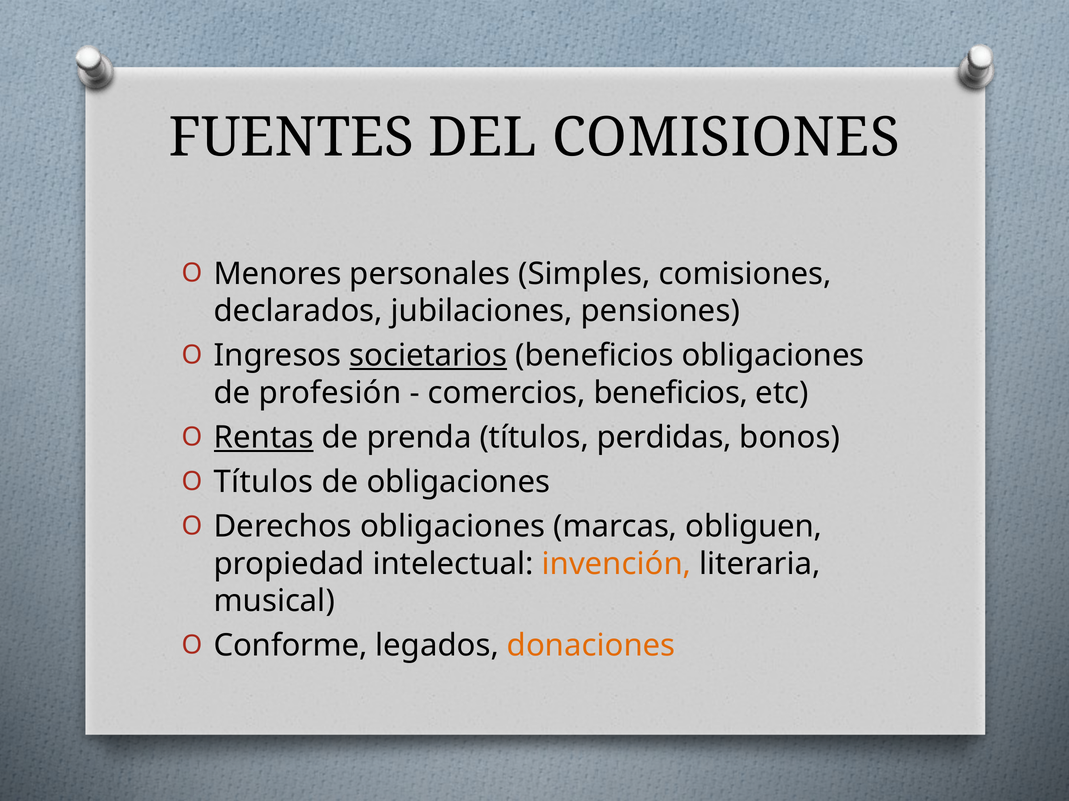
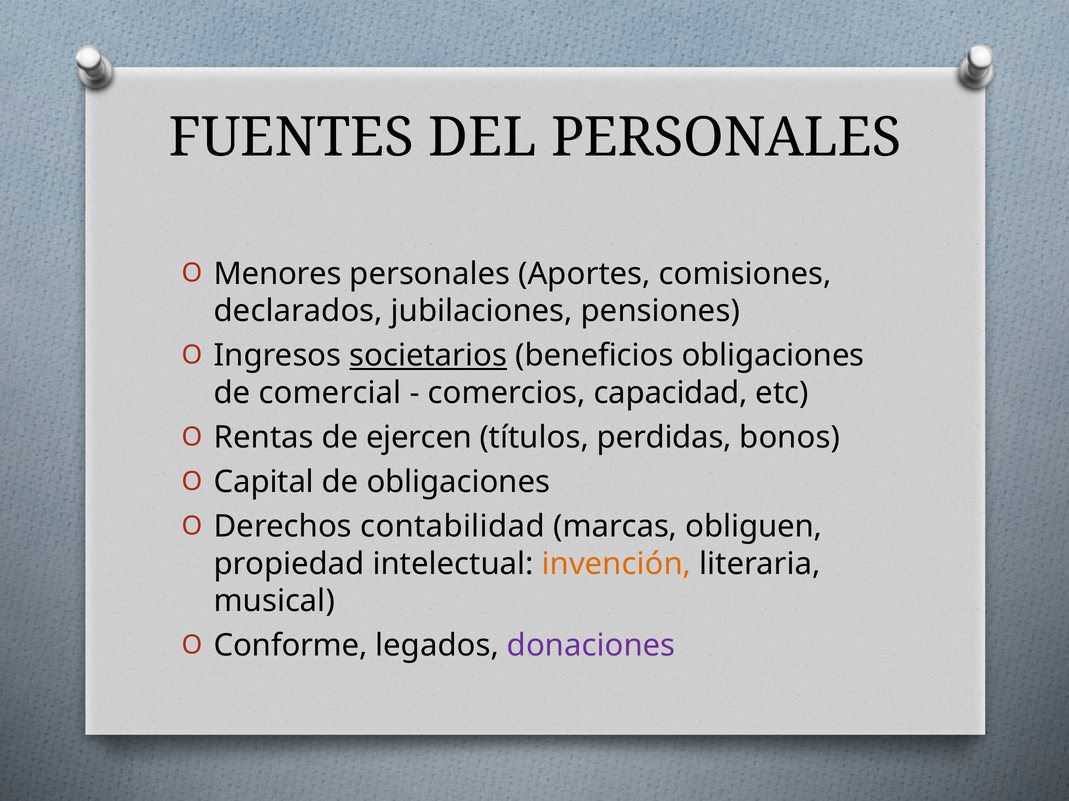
DEL COMISIONES: COMISIONES -> PERSONALES
Simples: Simples -> Aportes
profesión: profesión -> comercial
comercios beneficios: beneficios -> capacidad
Rentas underline: present -> none
prenda: prenda -> ejercen
Títulos at (264, 482): Títulos -> Capital
Derechos obligaciones: obligaciones -> contabilidad
donaciones colour: orange -> purple
